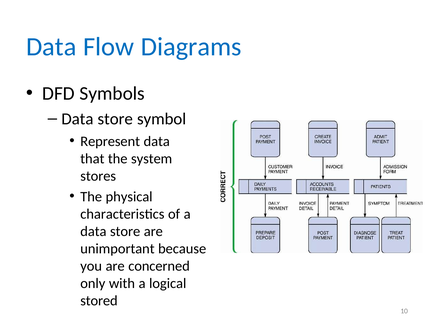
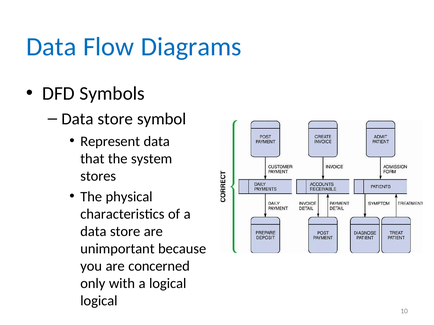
stored at (99, 301): stored -> logical
